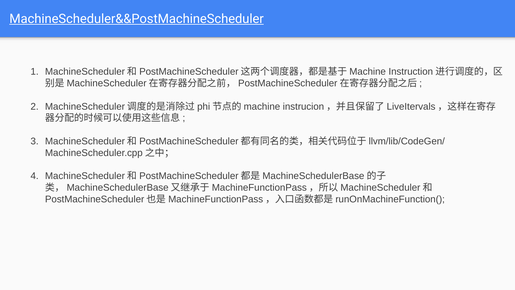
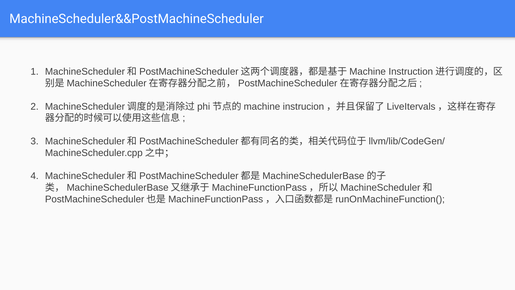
MachineScheduler&&PostMachineScheduler underline: present -> none
